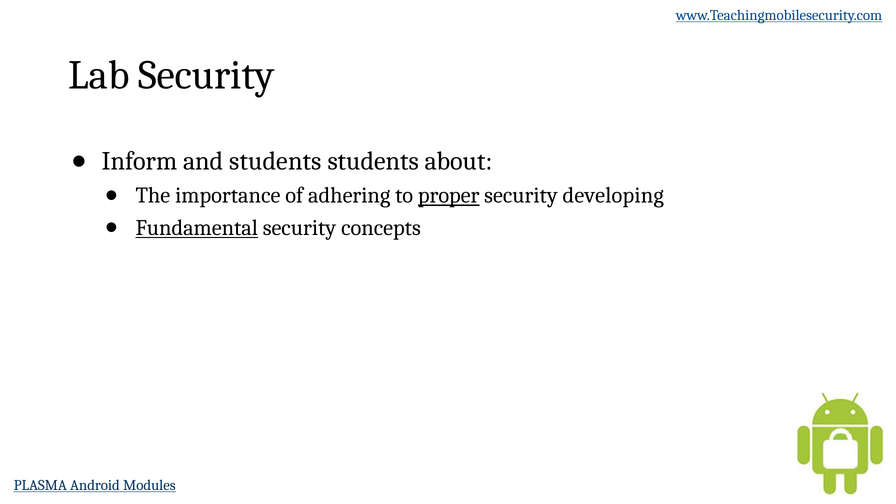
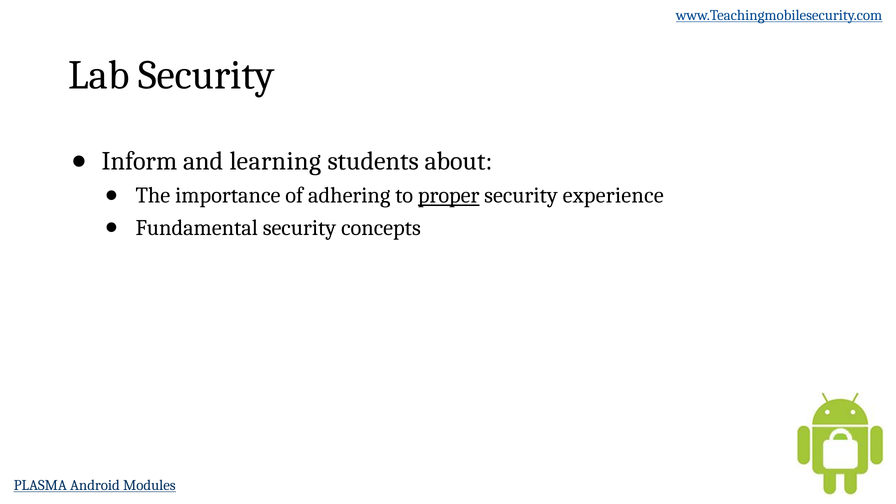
and students: students -> learning
developing: developing -> experience
Fundamental underline: present -> none
